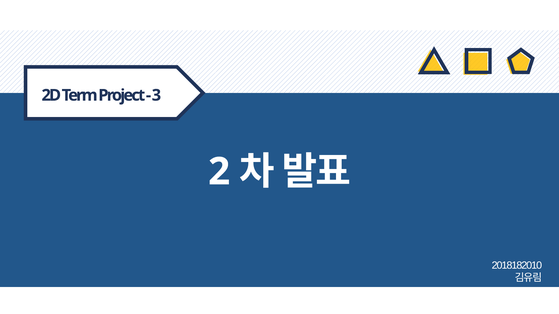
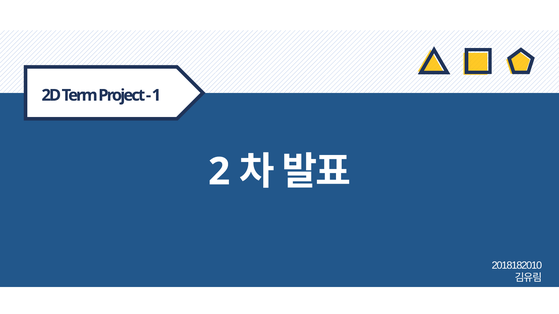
3: 3 -> 1
